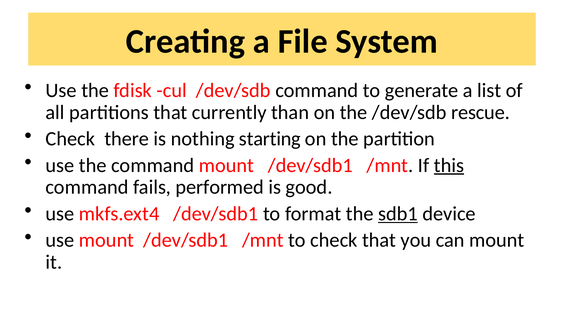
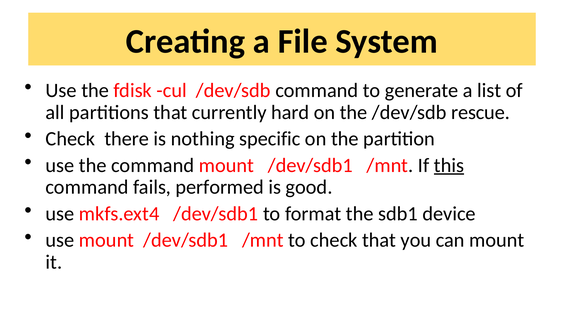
than: than -> hard
starting: starting -> specific
sdb1 underline: present -> none
